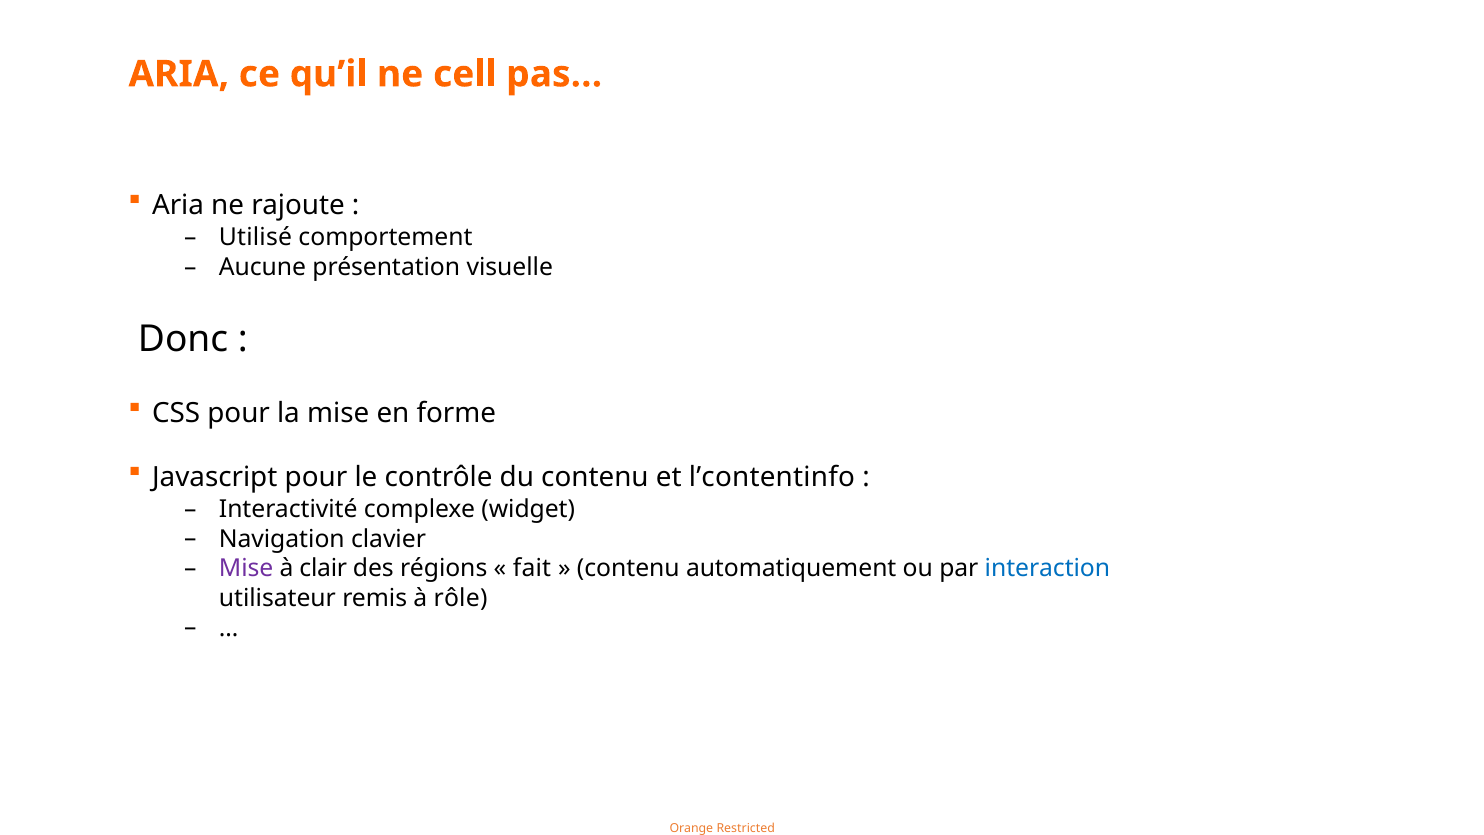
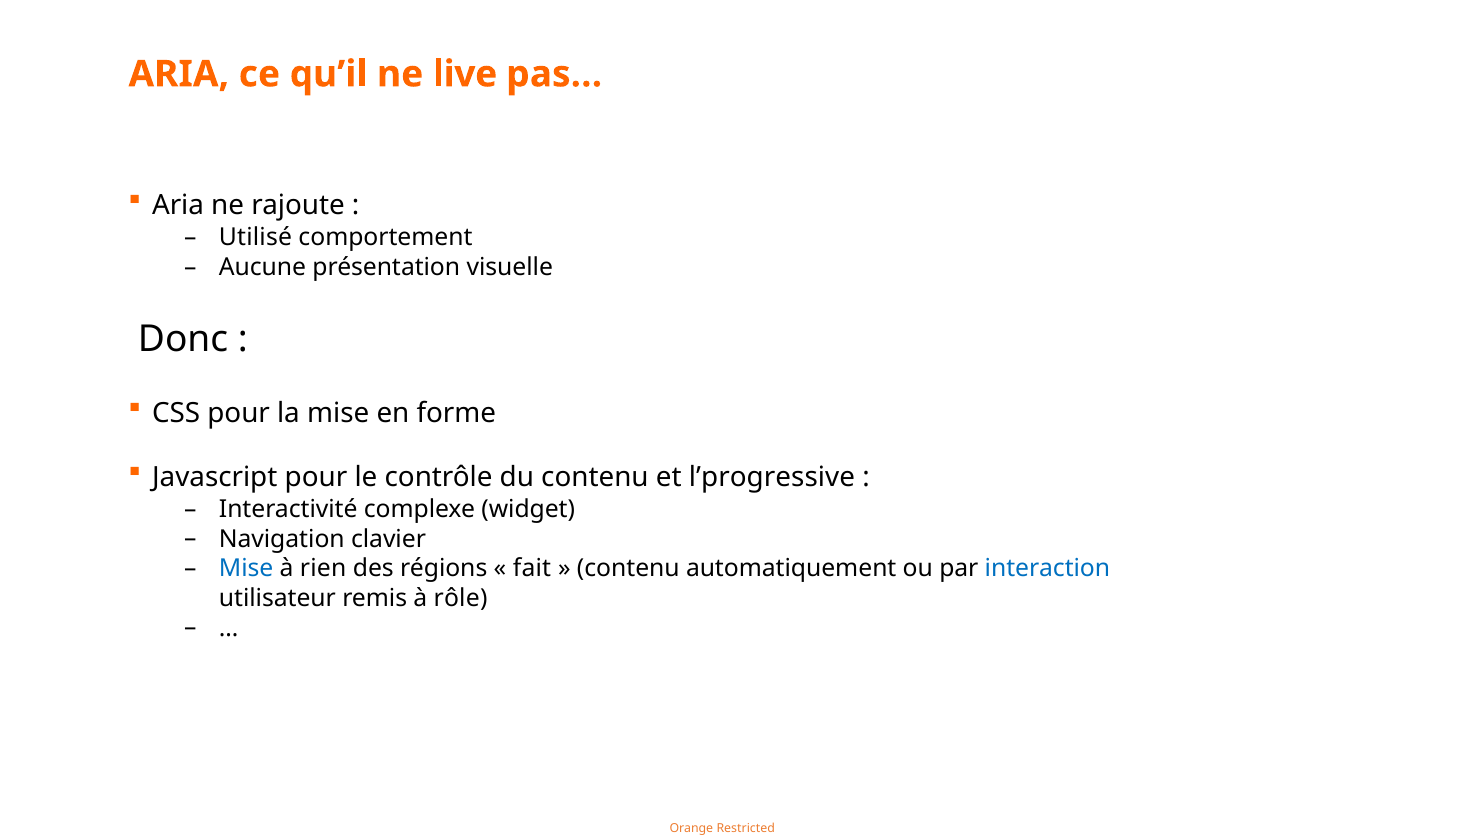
cell: cell -> live
l’contentinfo: l’contentinfo -> l’progressive
Mise at (246, 569) colour: purple -> blue
clair: clair -> rien
